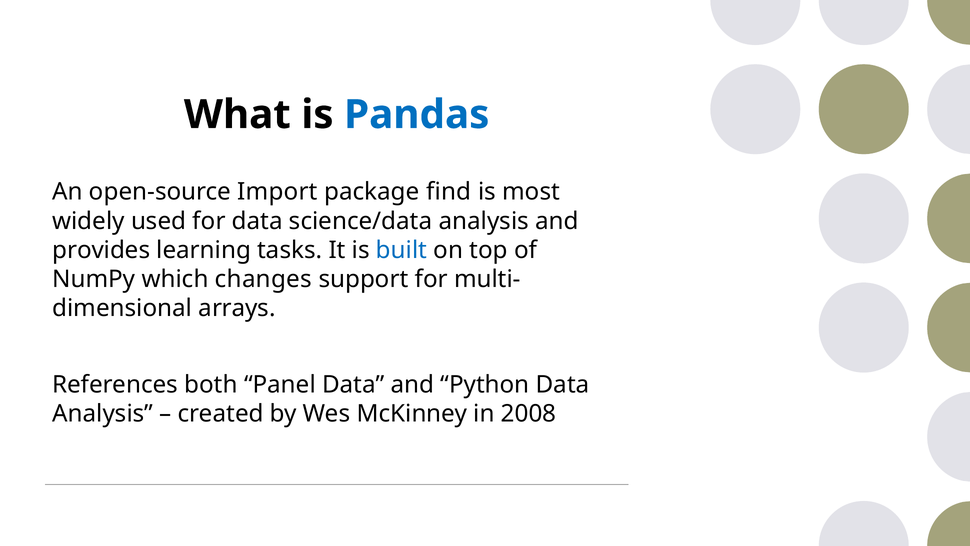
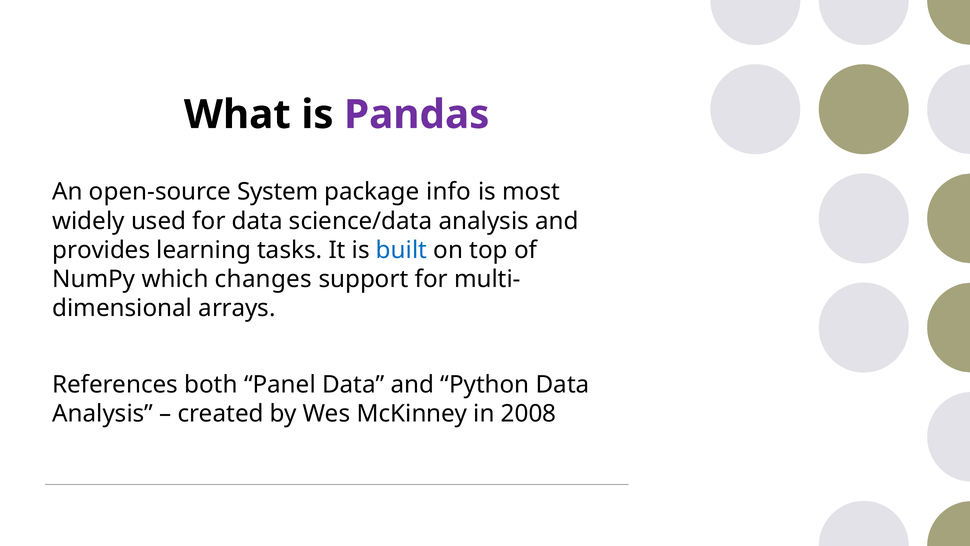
Pandas colour: blue -> purple
Import: Import -> System
find: find -> info
